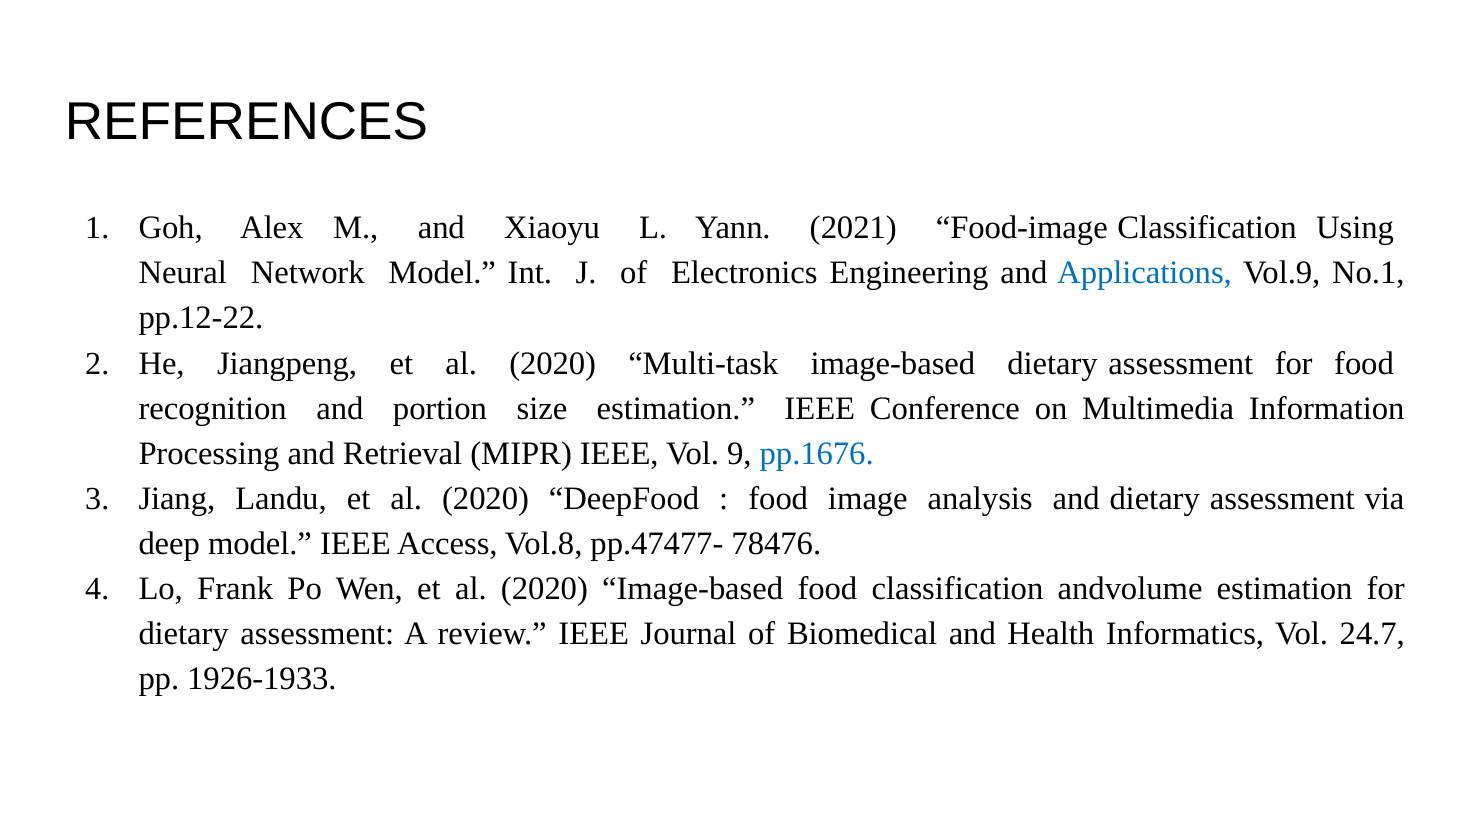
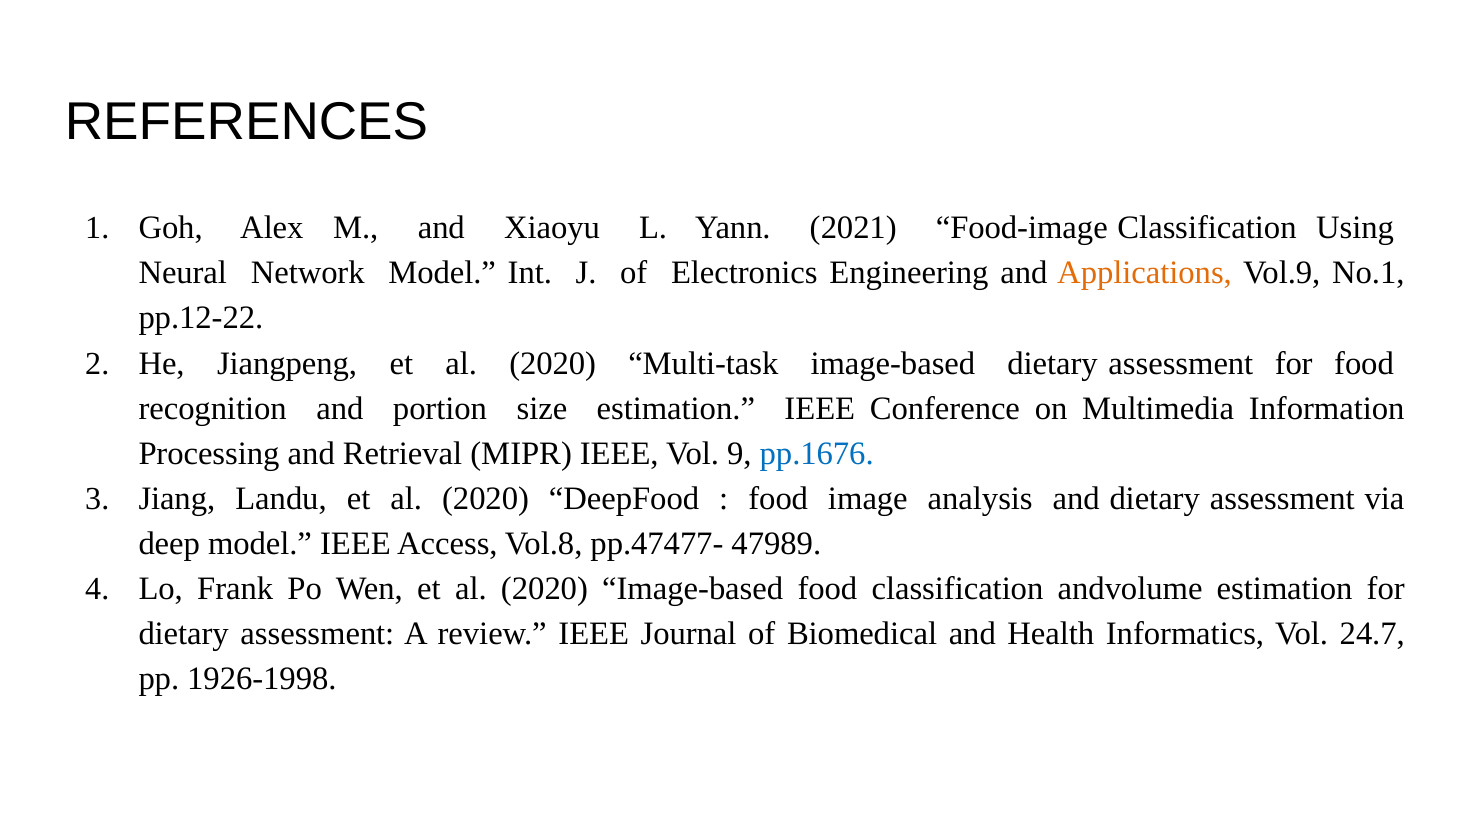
Applications colour: blue -> orange
78476: 78476 -> 47989
1926-1933: 1926-1933 -> 1926-1998
